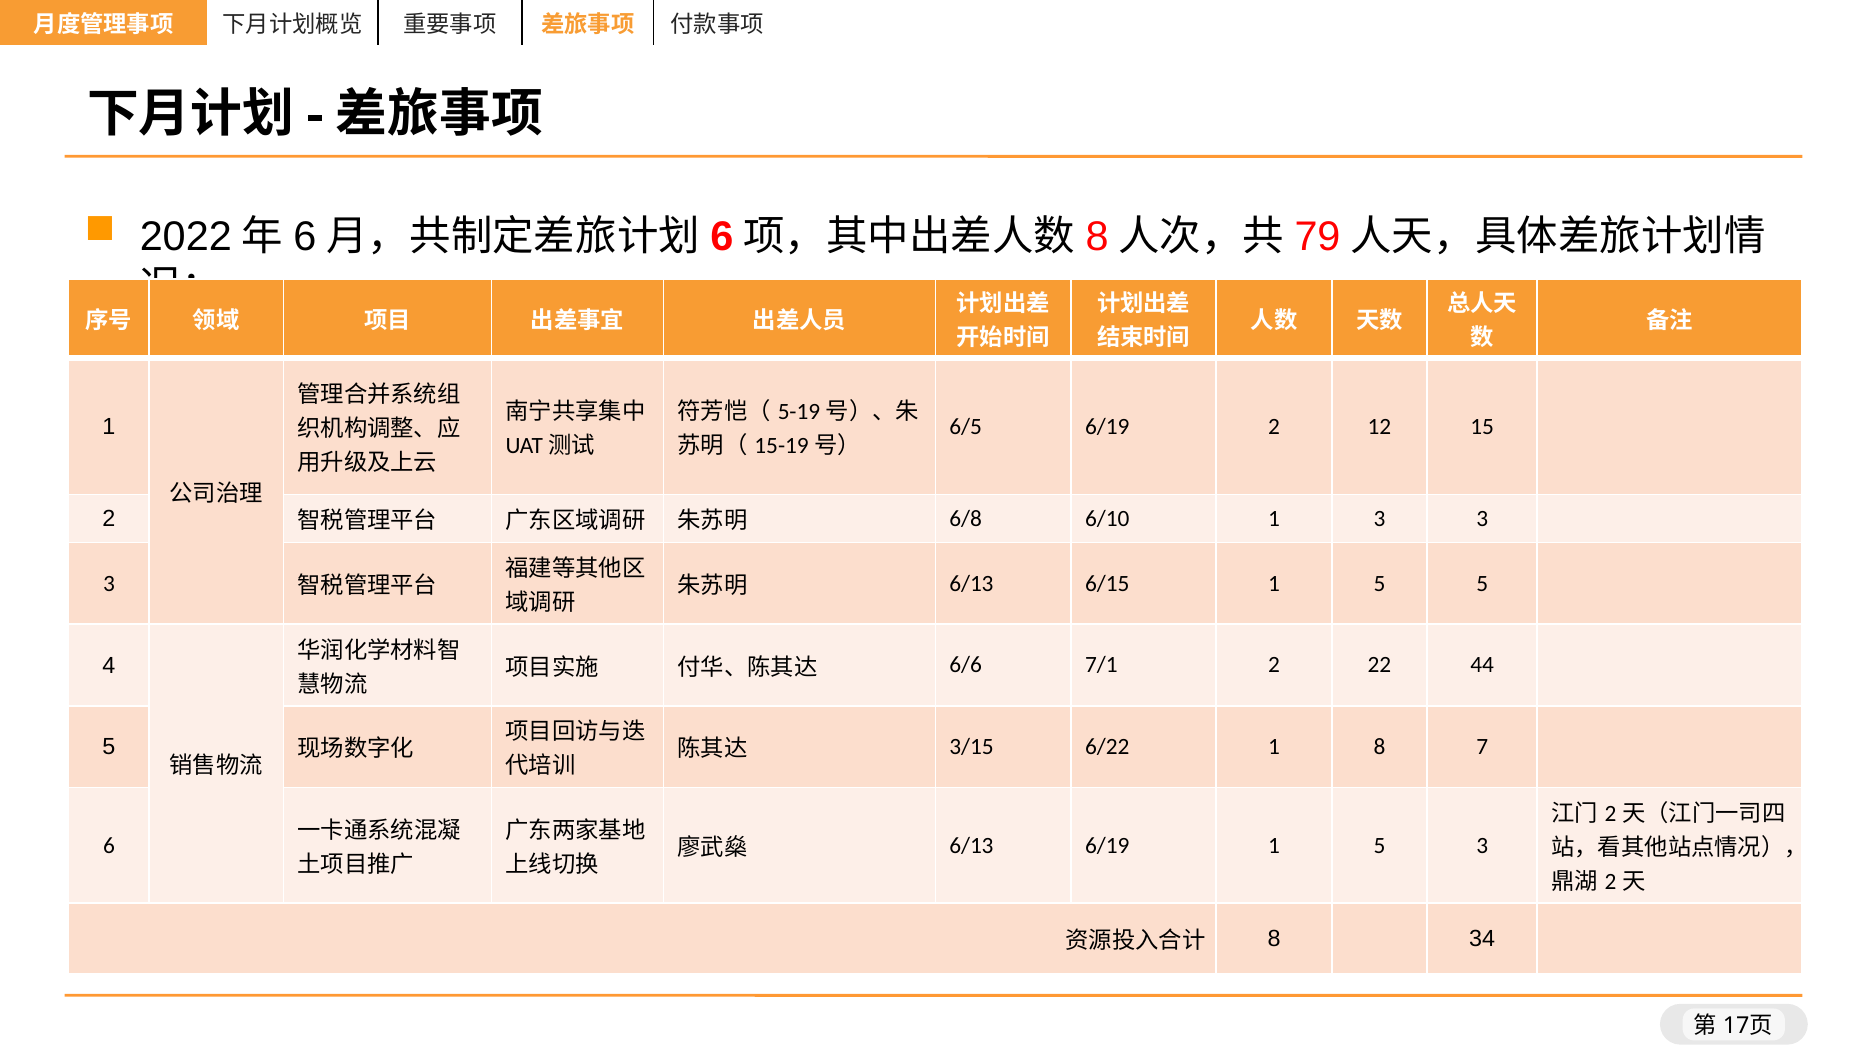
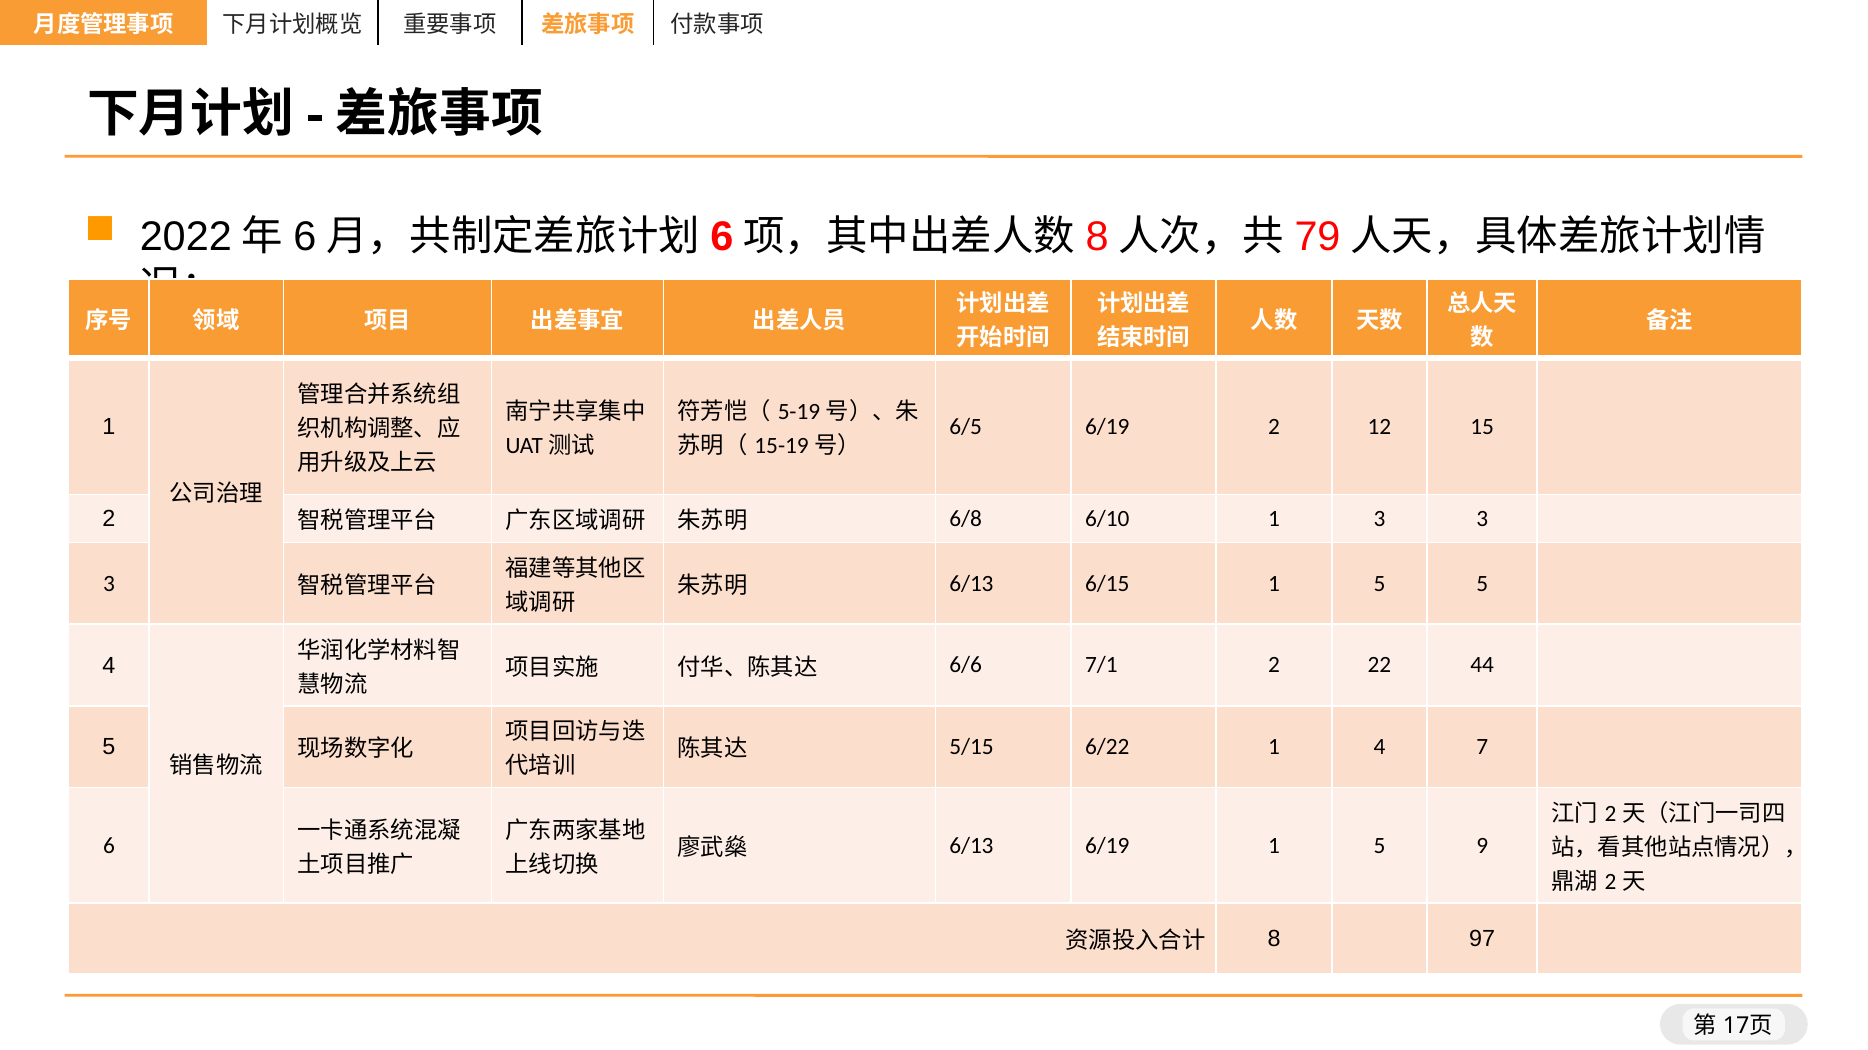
3/15: 3/15 -> 5/15
1 8: 8 -> 4
5 3: 3 -> 9
34: 34 -> 97
